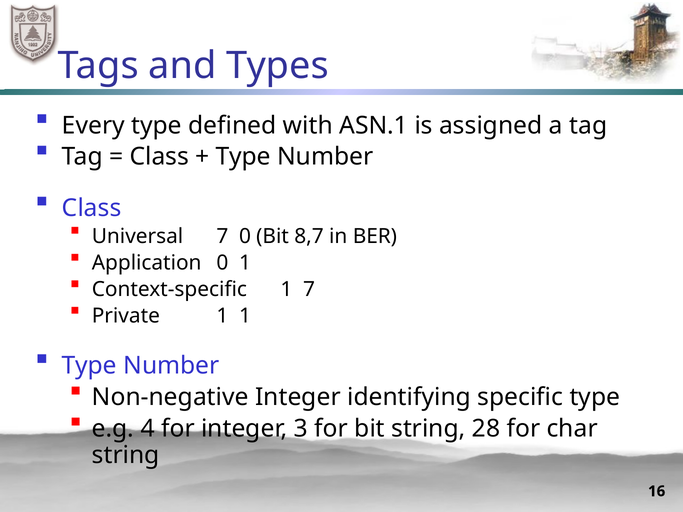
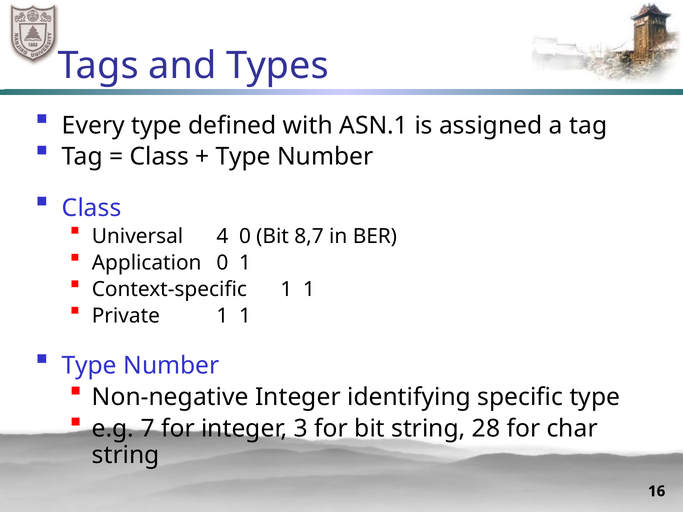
Universal 7: 7 -> 4
Context-specific 1 7: 7 -> 1
4: 4 -> 7
